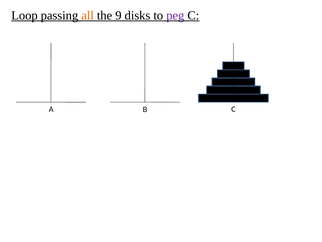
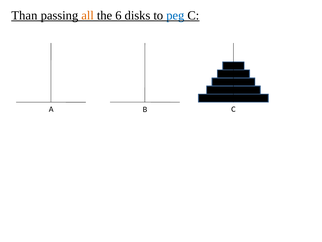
Loop: Loop -> Than
9: 9 -> 6
peg colour: purple -> blue
